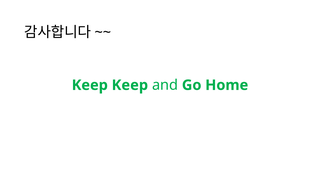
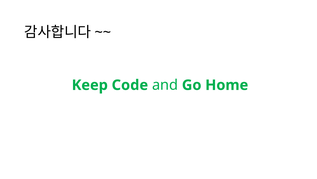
Keep Keep: Keep -> Code
